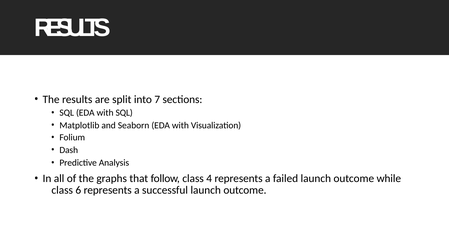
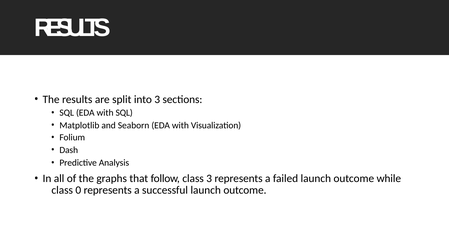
into 7: 7 -> 3
class 4: 4 -> 3
6: 6 -> 0
